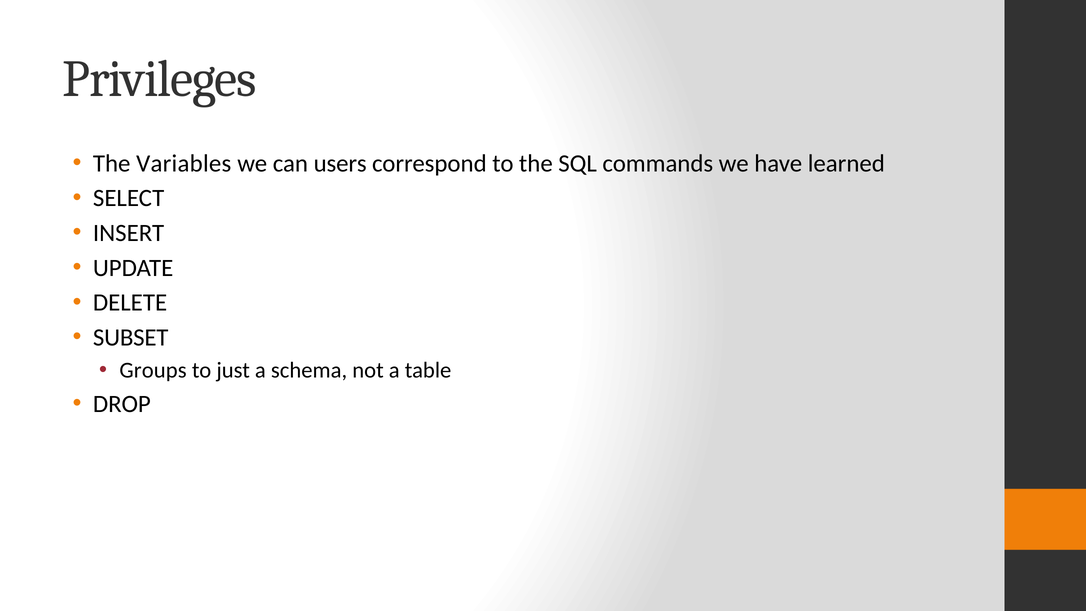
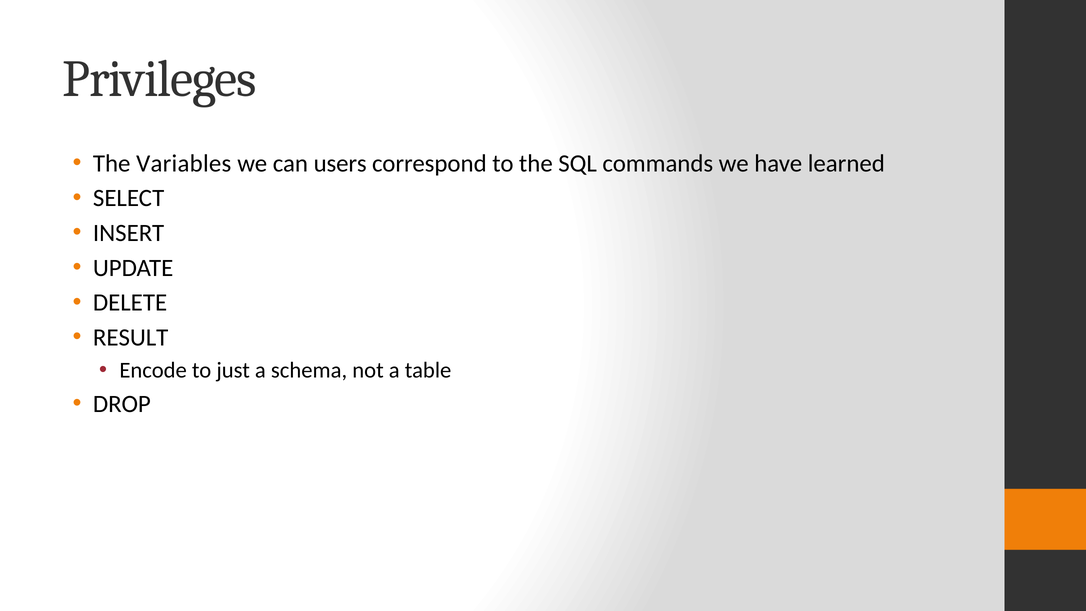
SUBSET: SUBSET -> RESULT
Groups: Groups -> Encode
